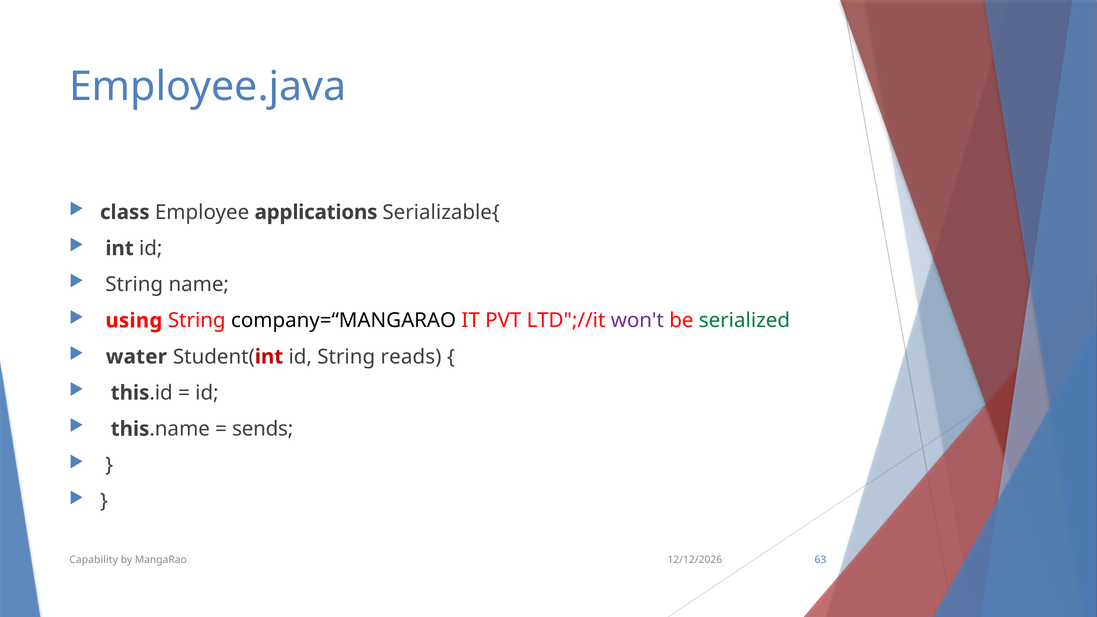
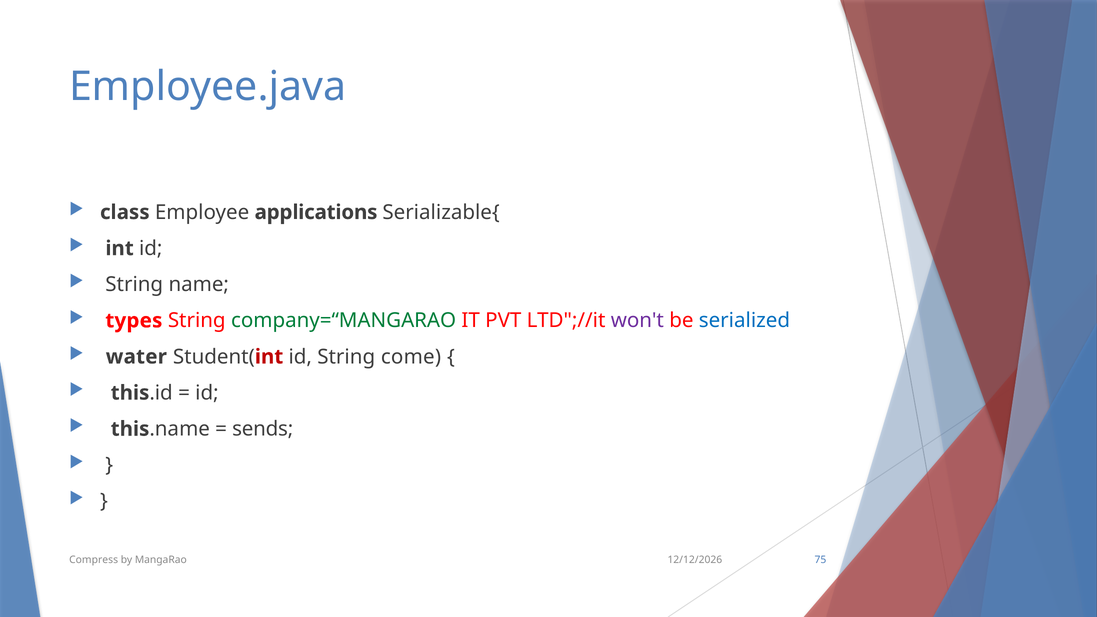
using: using -> types
company=“MANGARAO colour: black -> green
serialized colour: green -> blue
reads: reads -> come
Capability: Capability -> Compress
63: 63 -> 75
